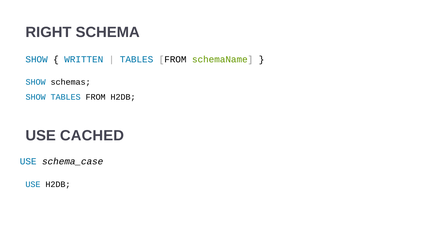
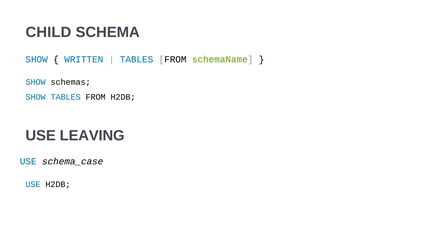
RIGHT: RIGHT -> CHILD
CACHED: CACHED -> LEAVING
